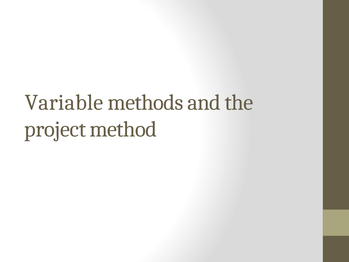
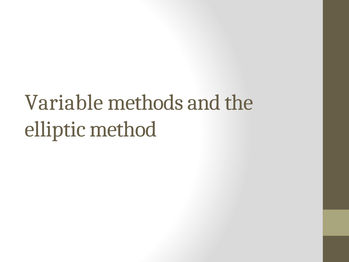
project: project -> elliptic
